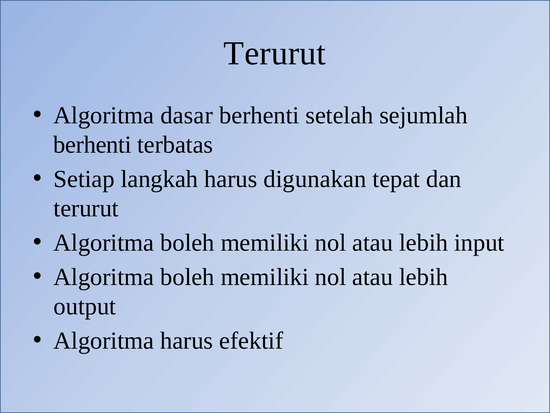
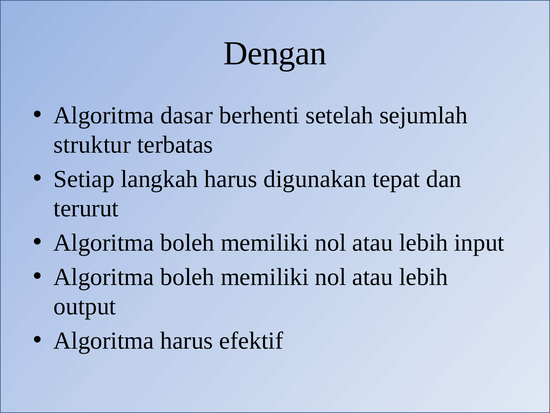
Terurut at (275, 53): Terurut -> Dengan
berhenti at (92, 145): berhenti -> struktur
